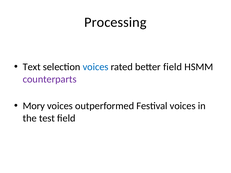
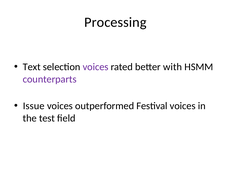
voices at (96, 67) colour: blue -> purple
better field: field -> with
Mory: Mory -> Issue
